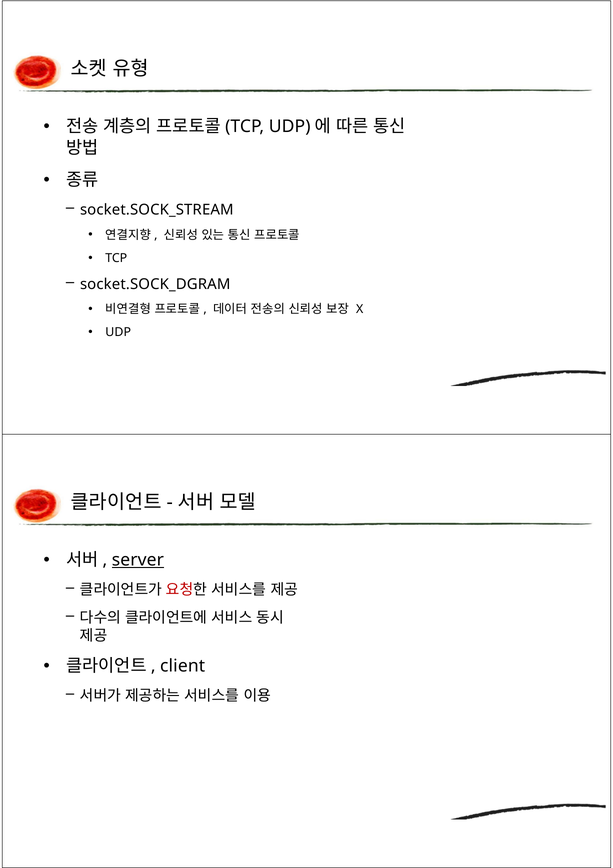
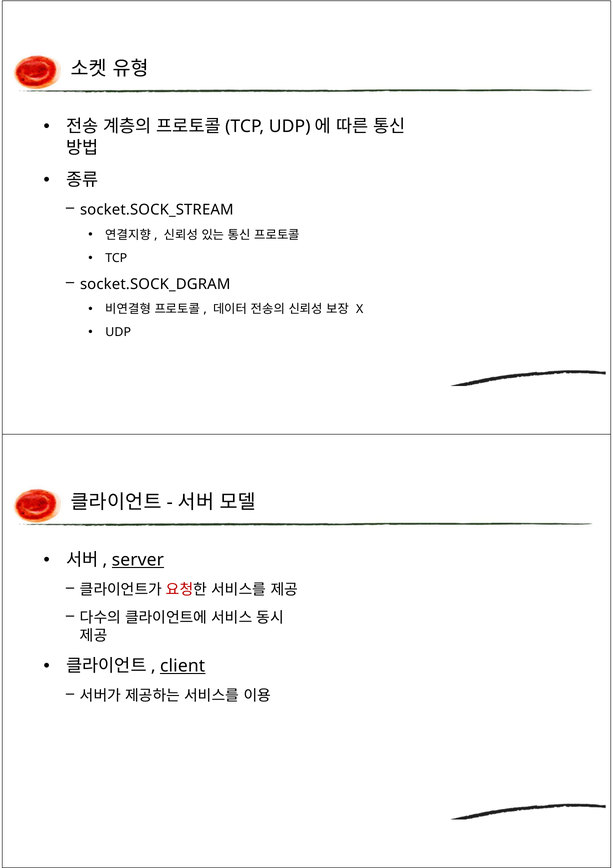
client underline: none -> present
